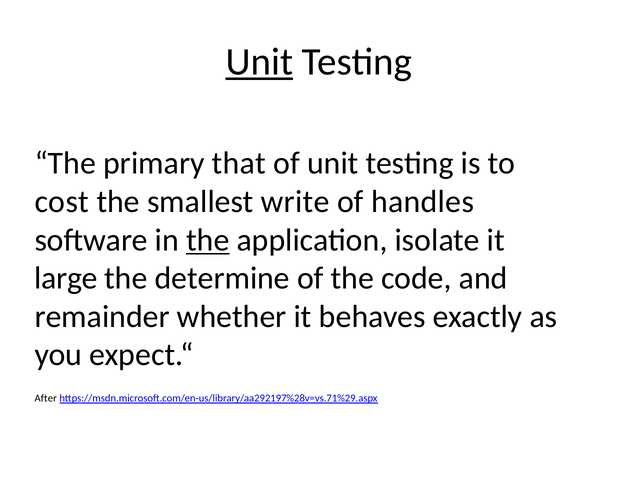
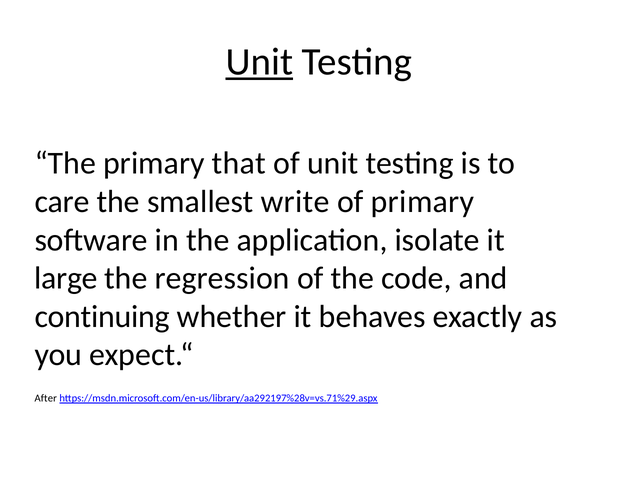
cost: cost -> care
of handles: handles -> primary
the at (208, 240) underline: present -> none
determine: determine -> regression
remainder: remainder -> continuing
